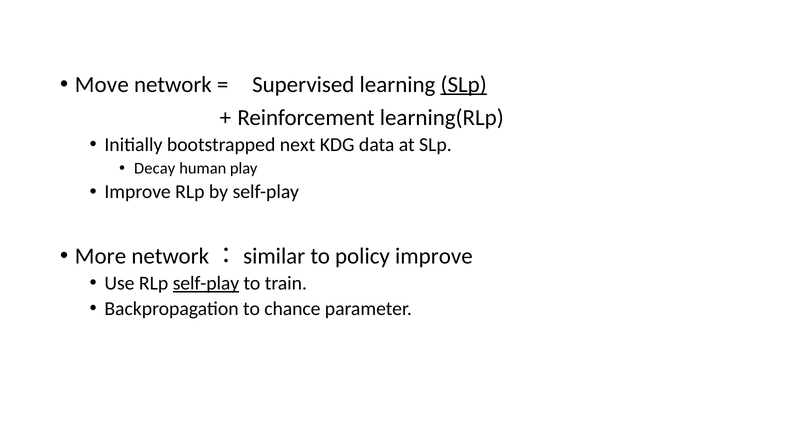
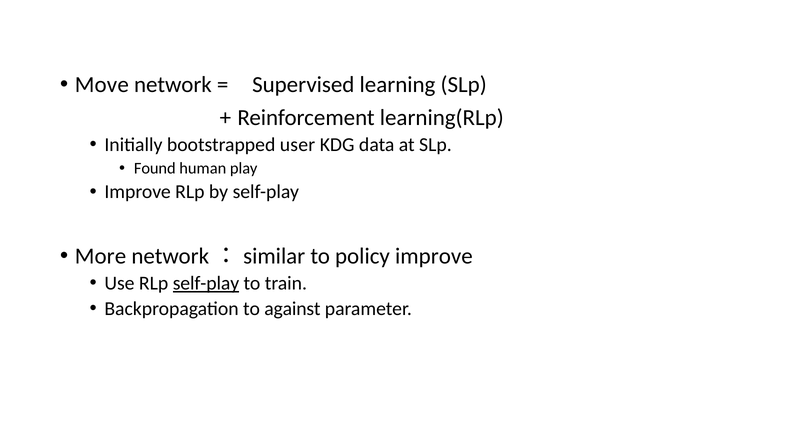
SLp at (464, 85) underline: present -> none
next: next -> user
Decay: Decay -> Found
chance: chance -> against
